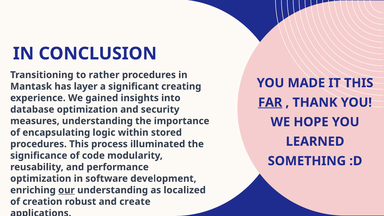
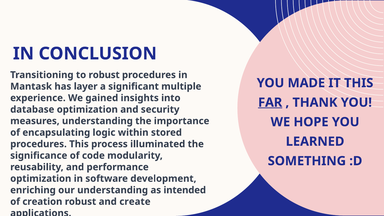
to rather: rather -> robust
creating: creating -> multiple
our underline: present -> none
localized: localized -> intended
